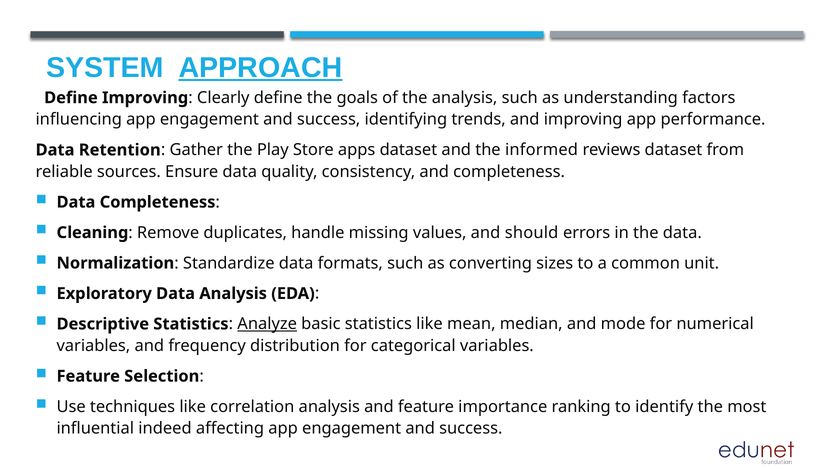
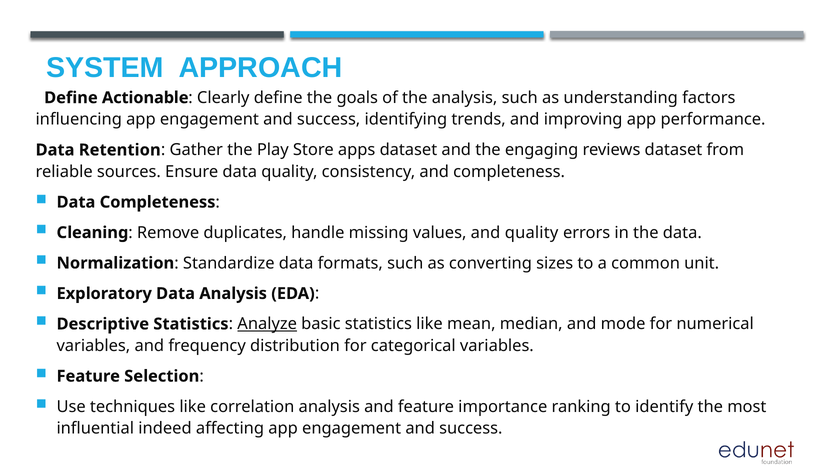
APPROACH underline: present -> none
Define Improving: Improving -> Actionable
informed: informed -> engaging
and should: should -> quality
